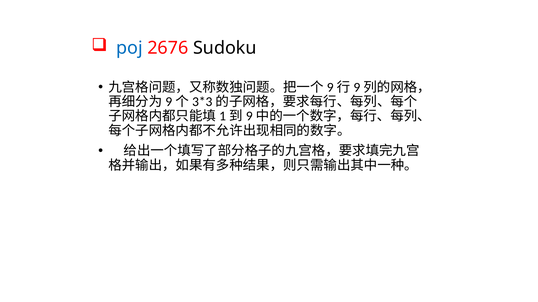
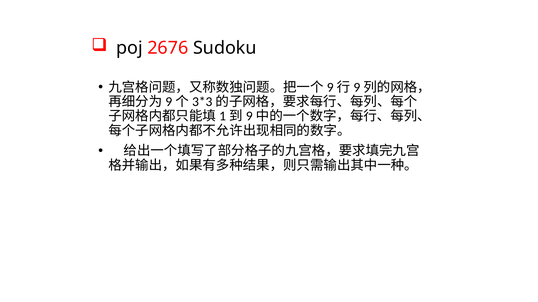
poj colour: blue -> black
